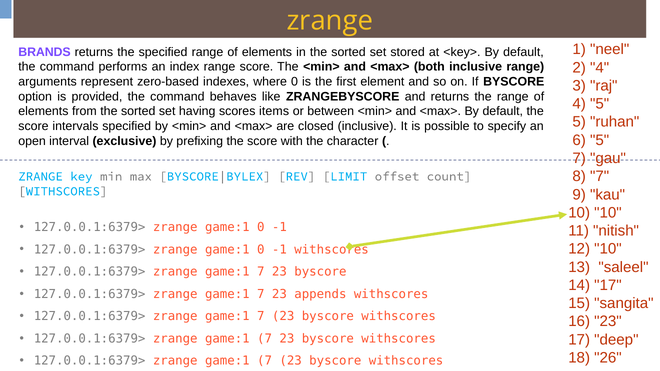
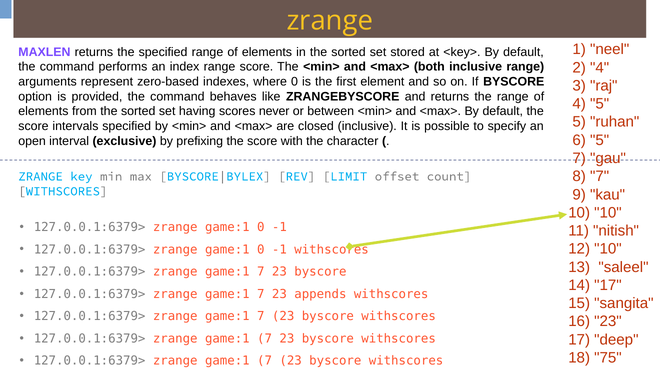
BRANDS: BRANDS -> MAXLEN
items: items -> never
26: 26 -> 75
